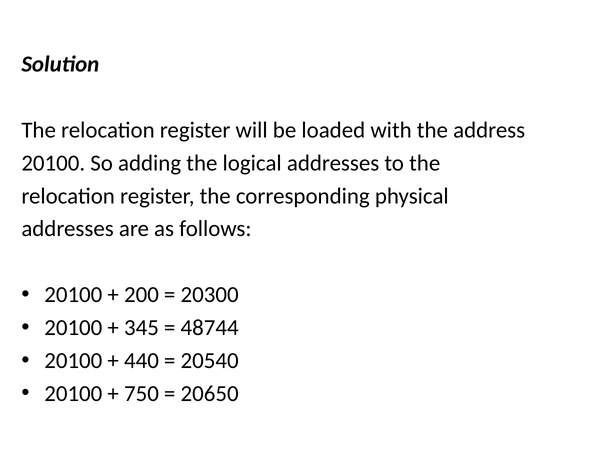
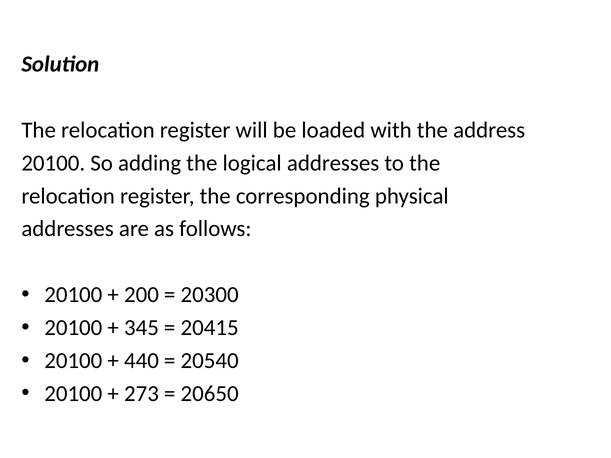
48744: 48744 -> 20415
750: 750 -> 273
